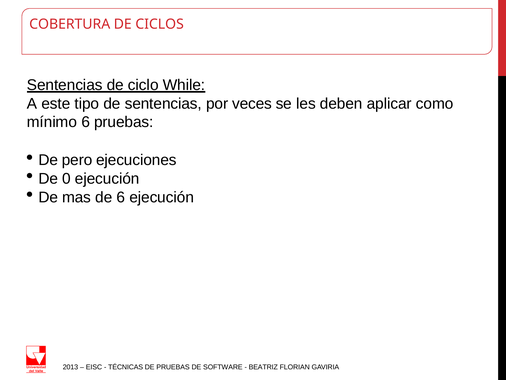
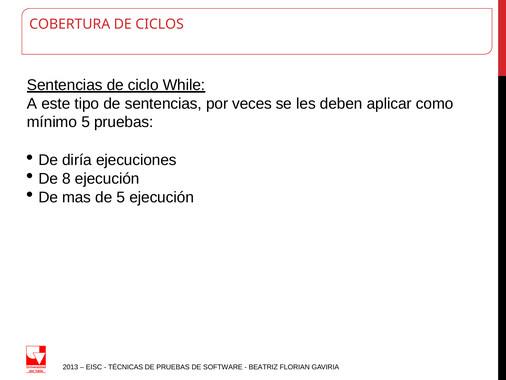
mínimo 6: 6 -> 5
pero: pero -> diría
0: 0 -> 8
de 6: 6 -> 5
